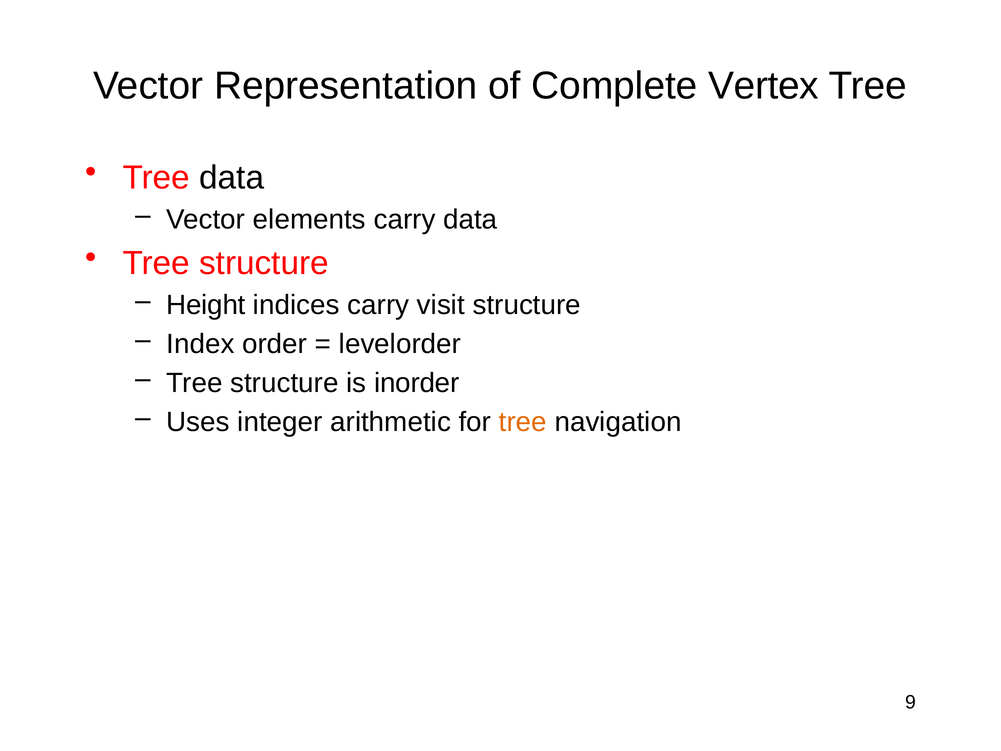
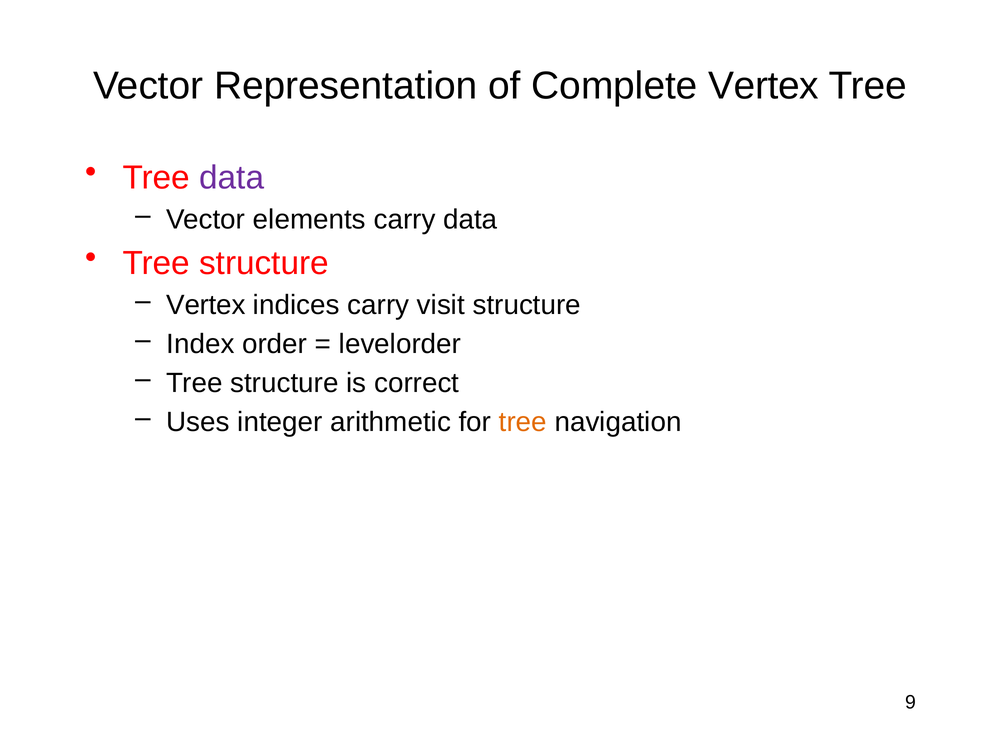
data at (232, 178) colour: black -> purple
Height at (206, 305): Height -> Vertex
inorder: inorder -> correct
